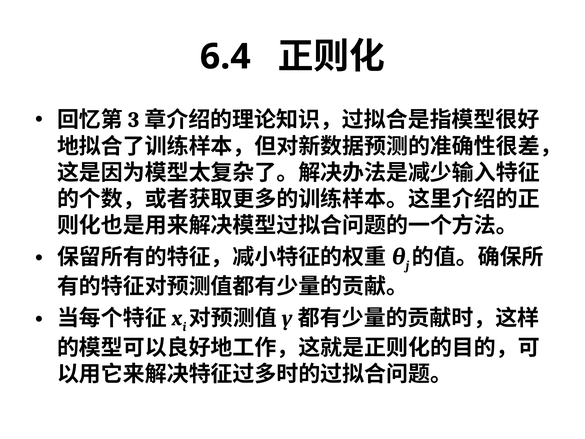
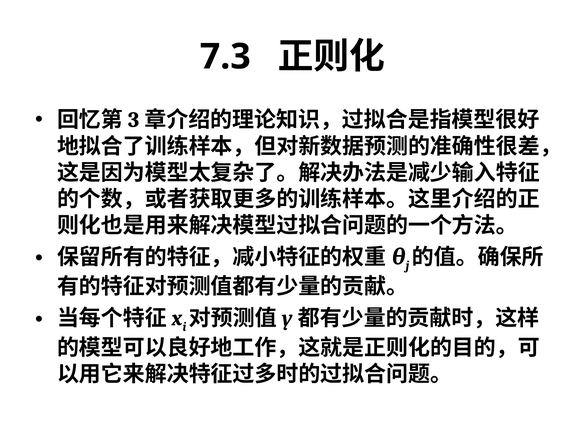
6.4: 6.4 -> 7.3
